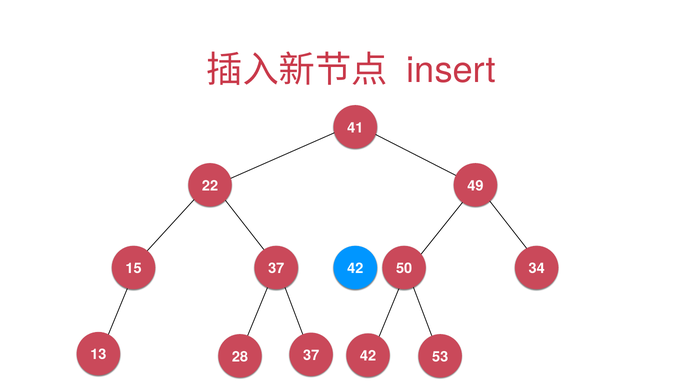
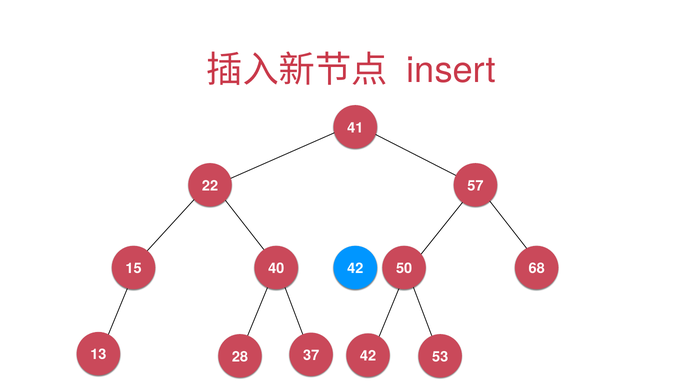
49: 49 -> 57
15 37: 37 -> 40
34: 34 -> 68
